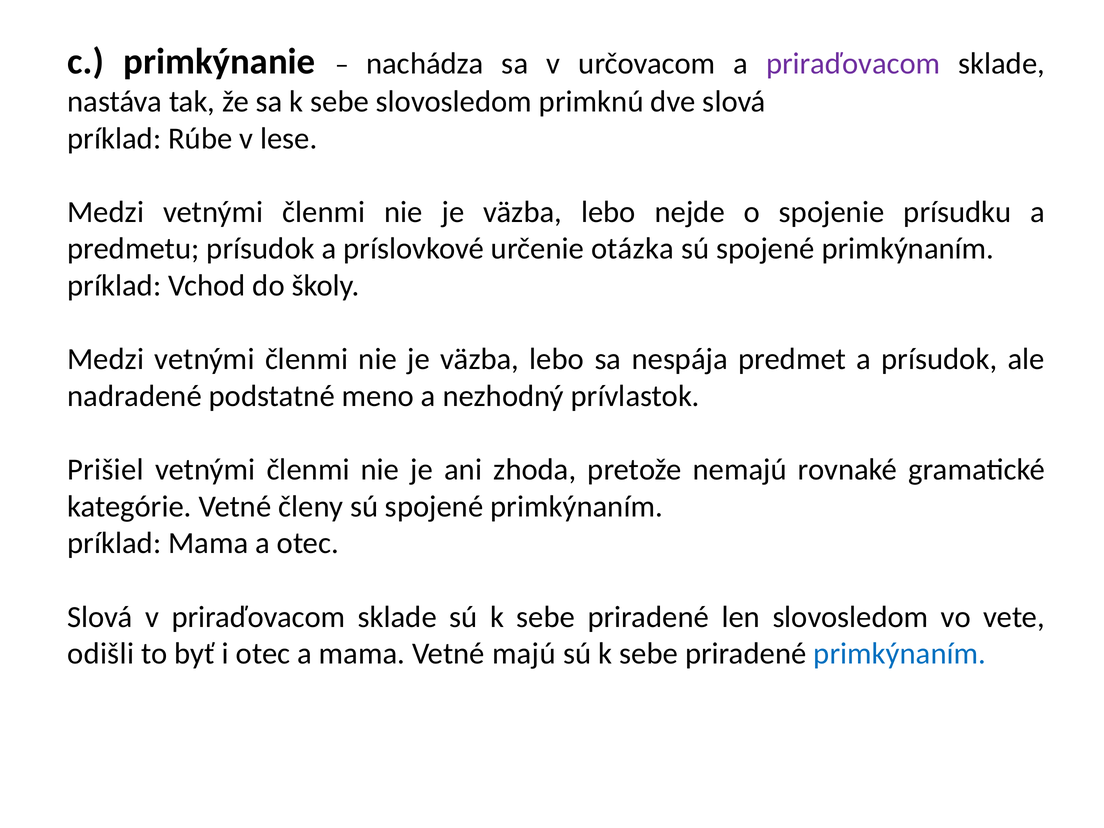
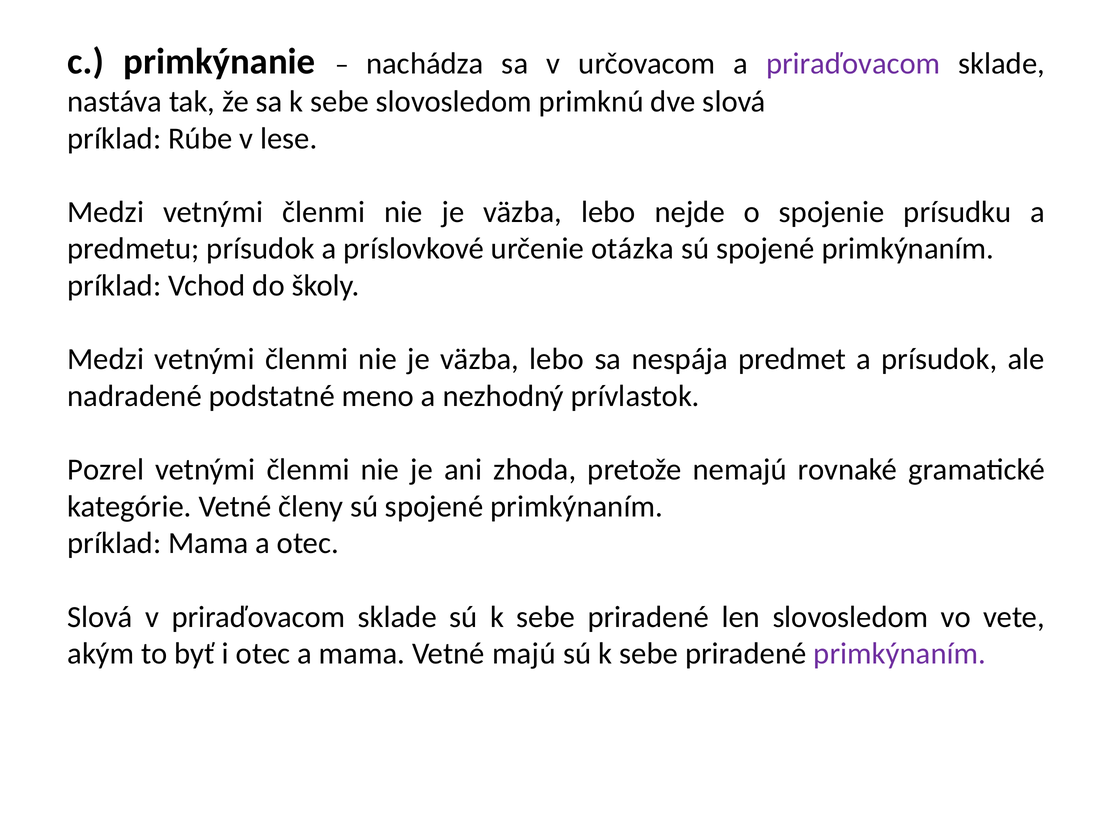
Prišiel: Prišiel -> Pozrel
odišli: odišli -> akým
primkýnaním at (900, 654) colour: blue -> purple
